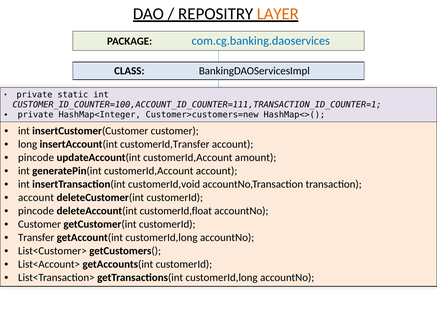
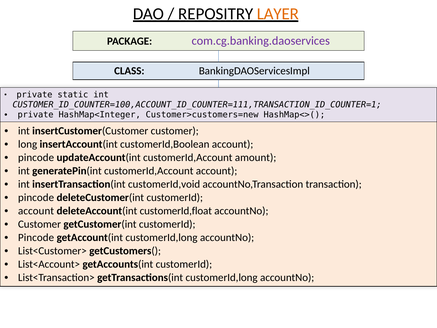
com.cg.banking.daoservices colour: blue -> purple
customerId,Transfer: customerId,Transfer -> customerId,Boolean
account at (36, 197): account -> pincode
pincode at (36, 211): pincode -> account
Transfer at (36, 237): Transfer -> Pincode
